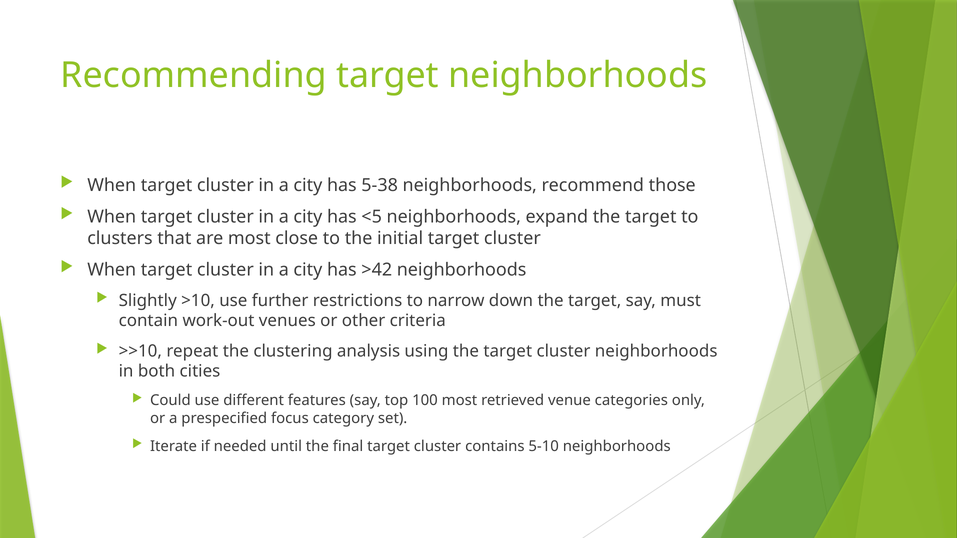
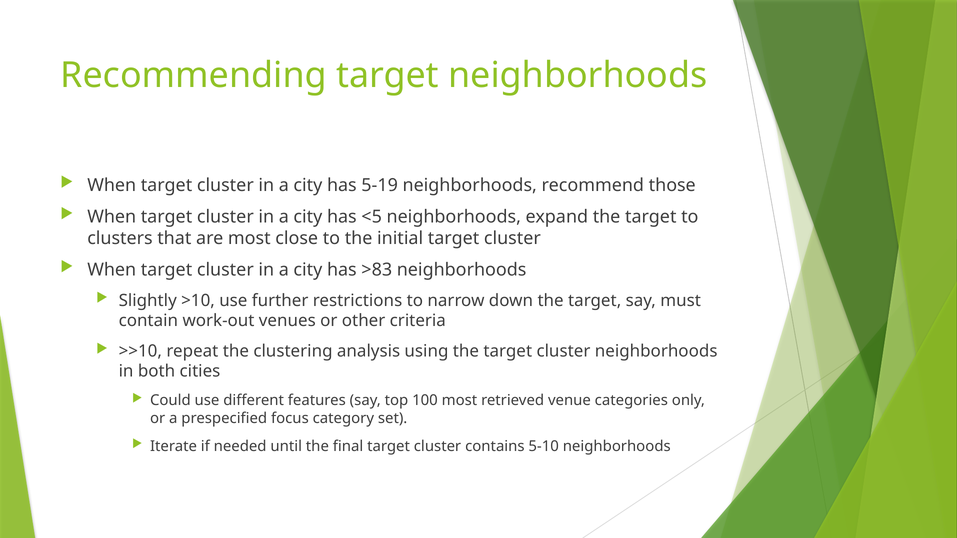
5-38: 5-38 -> 5-19
>42: >42 -> >83
